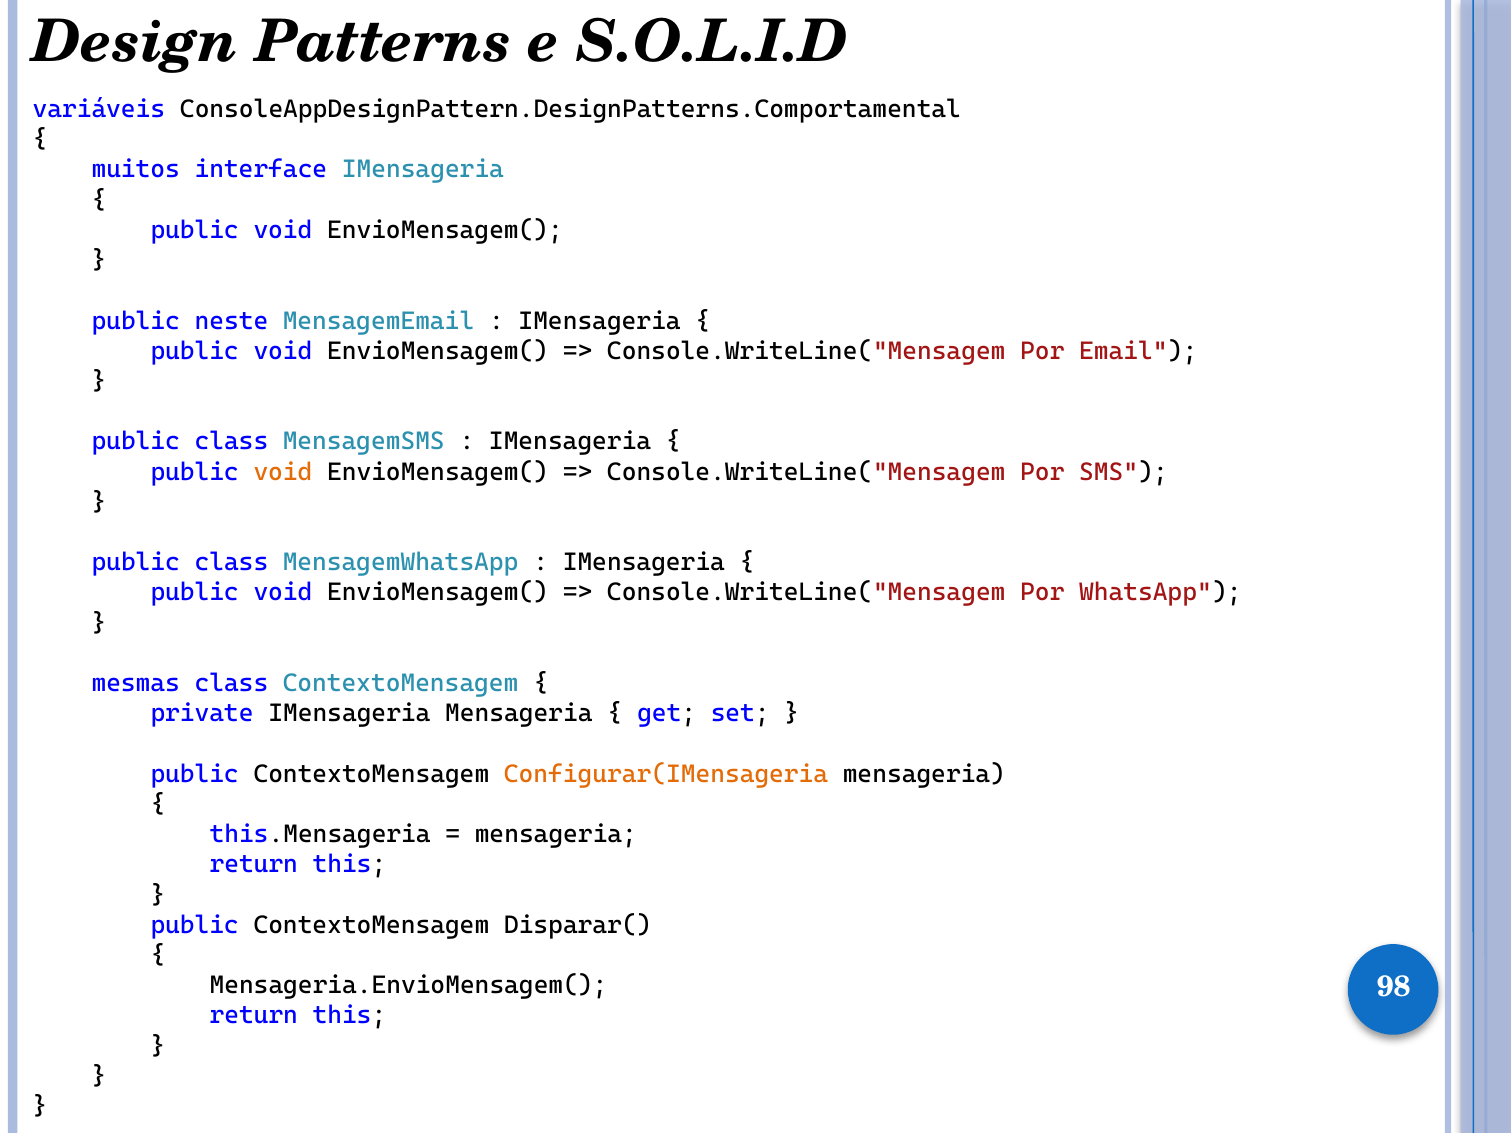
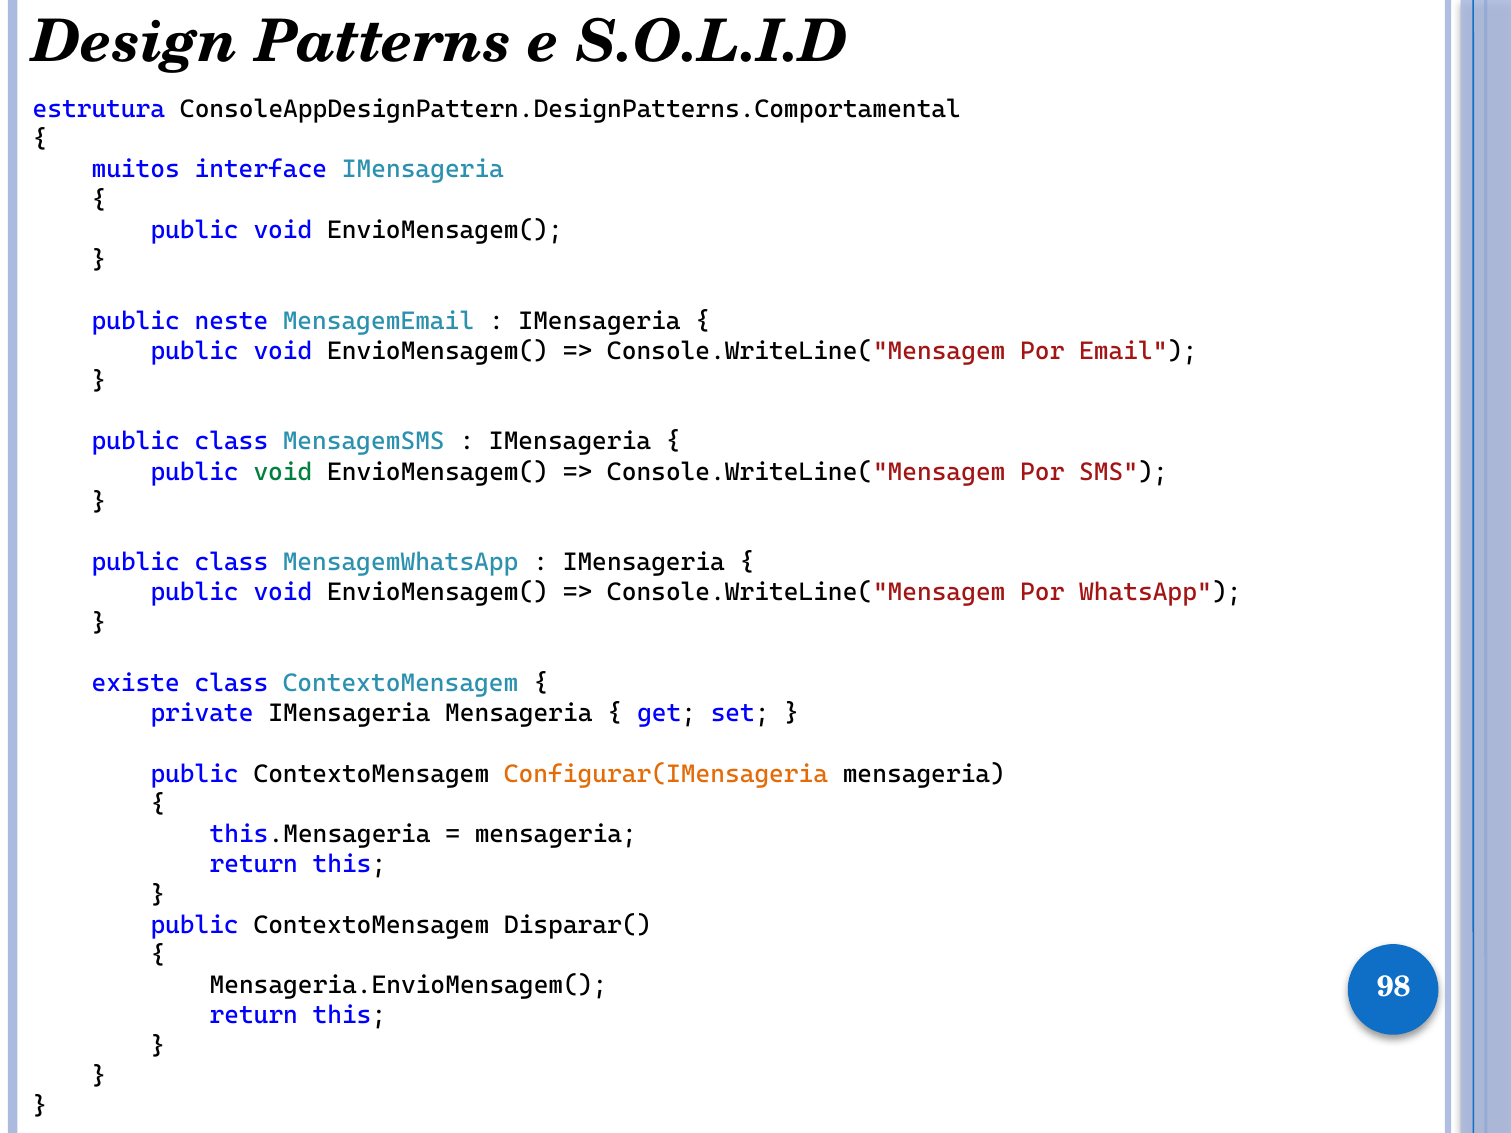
variáveis: variáveis -> estrutura
void at (283, 472) colour: orange -> green
mesmas: mesmas -> existe
